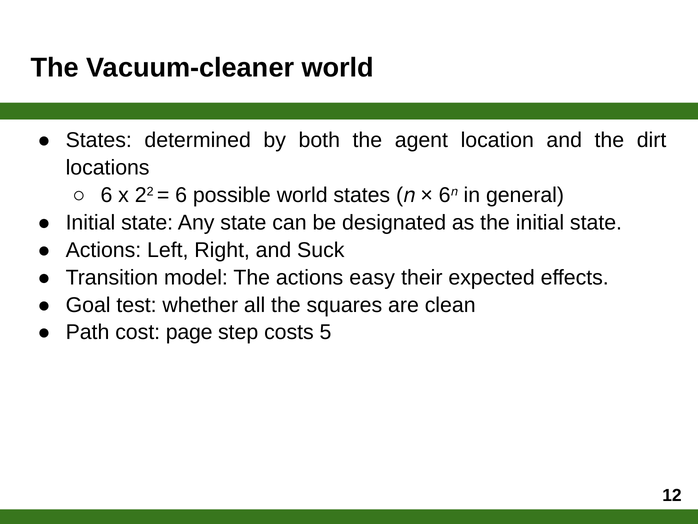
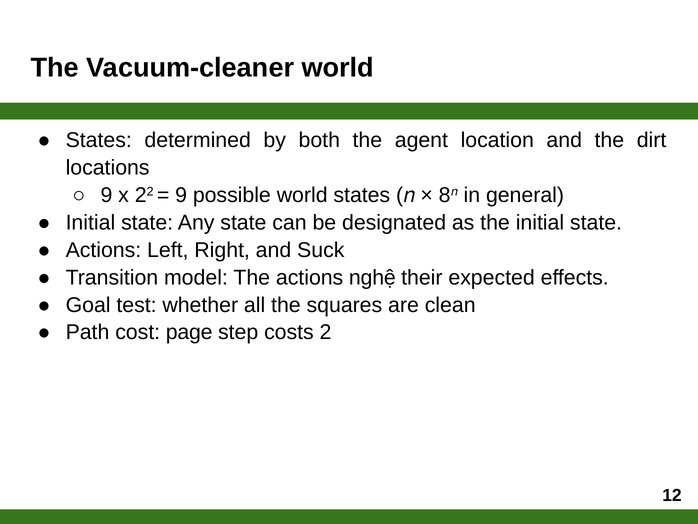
6 at (107, 195): 6 -> 9
6 at (181, 195): 6 -> 9
6 at (445, 195): 6 -> 8
easy: easy -> nghệ
5: 5 -> 2
